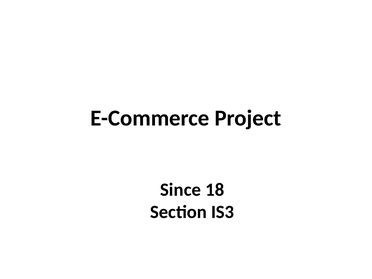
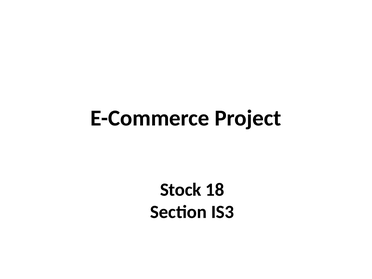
Since: Since -> Stock
